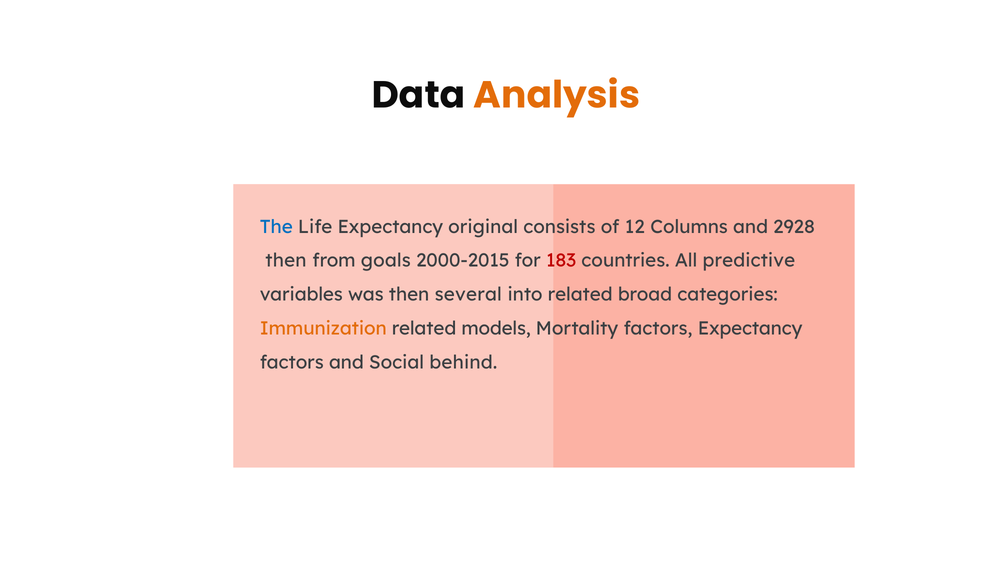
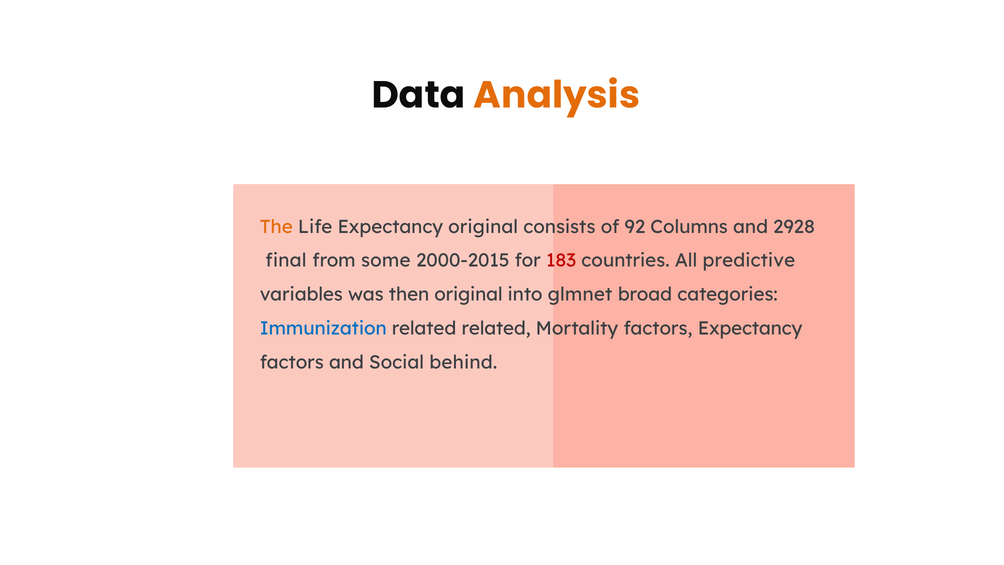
The colour: blue -> orange
12: 12 -> 92
then at (286, 261): then -> final
goals: goals -> some
then several: several -> original
into related: related -> glmnet
Immunization colour: orange -> blue
related models: models -> related
